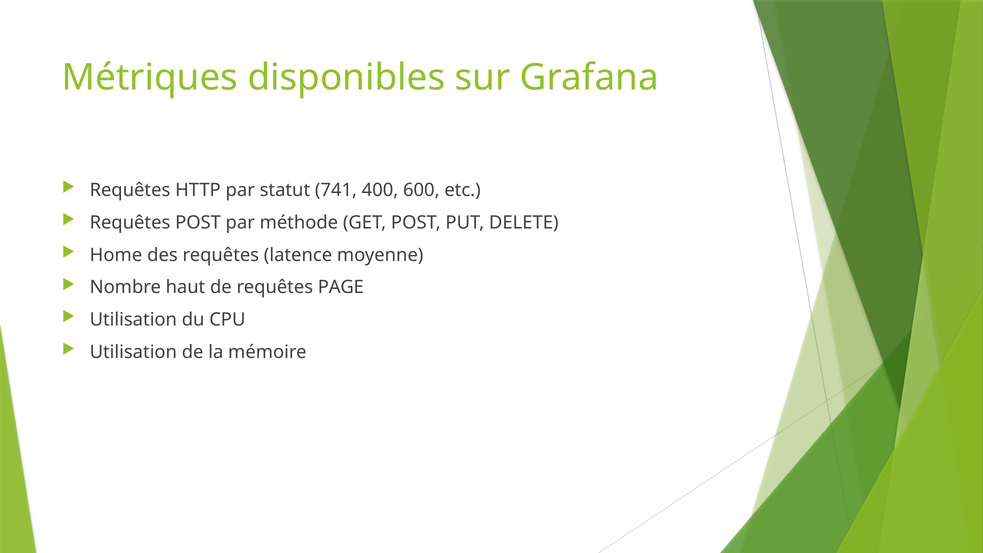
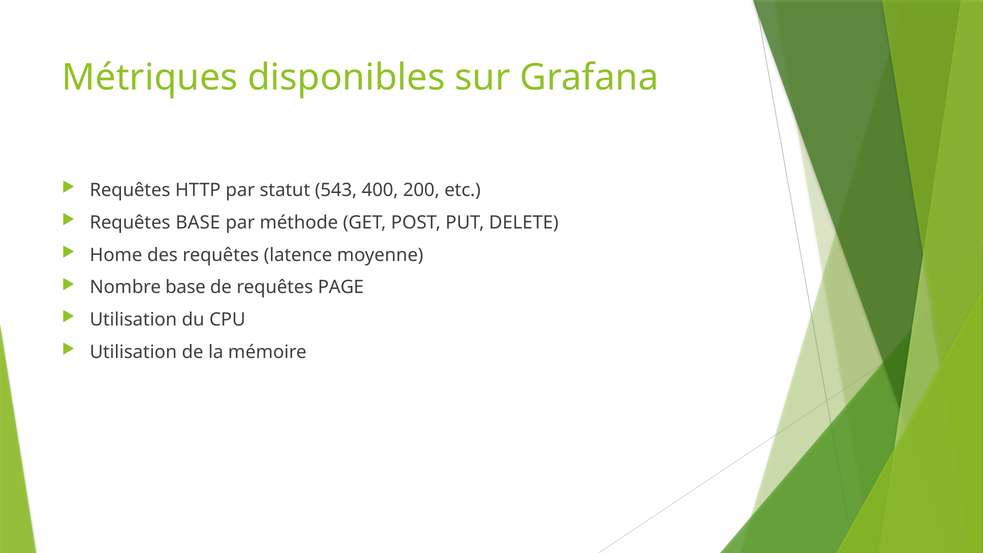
741: 741 -> 543
600: 600 -> 200
Requêtes POST: POST -> BASE
Nombre haut: haut -> base
